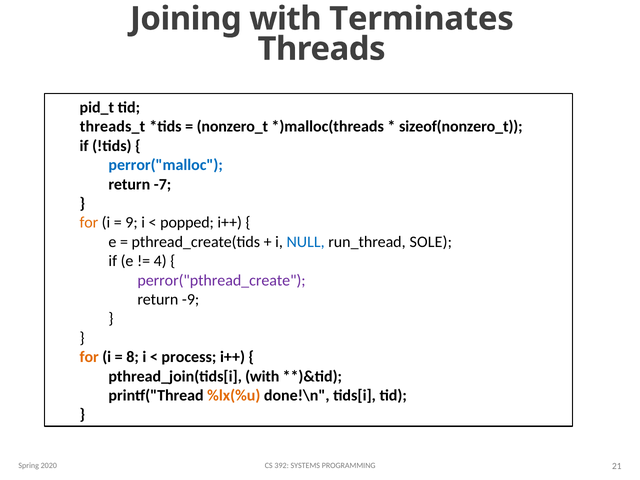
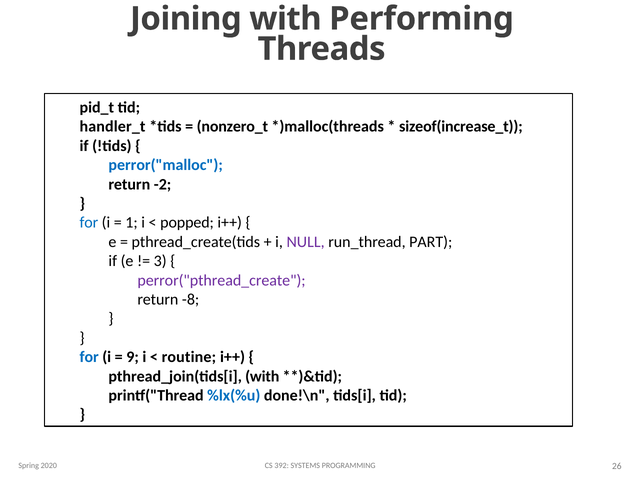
Terminates: Terminates -> Performing
threads_t: threads_t -> handler_t
sizeof(nonzero_t: sizeof(nonzero_t -> sizeof(increase_t
-7: -7 -> -2
for at (89, 223) colour: orange -> blue
9: 9 -> 1
NULL colour: blue -> purple
SOLE: SOLE -> PART
4: 4 -> 3
-9: -9 -> -8
for at (89, 357) colour: orange -> blue
8: 8 -> 9
process: process -> routine
%lx(%u colour: orange -> blue
21: 21 -> 26
